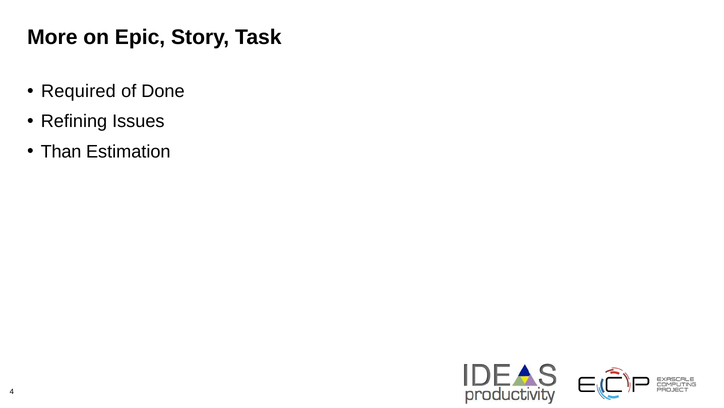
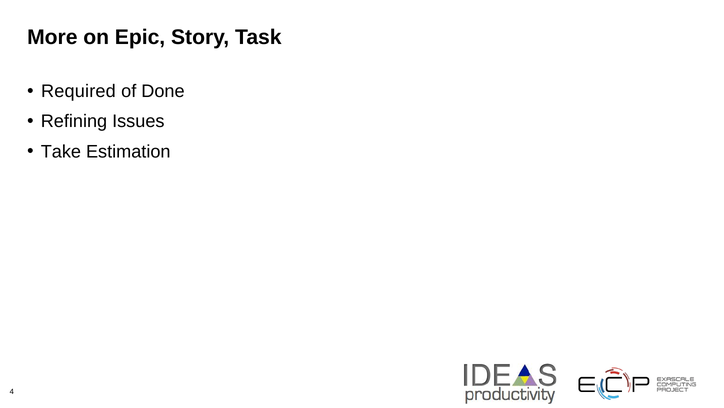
Than: Than -> Take
